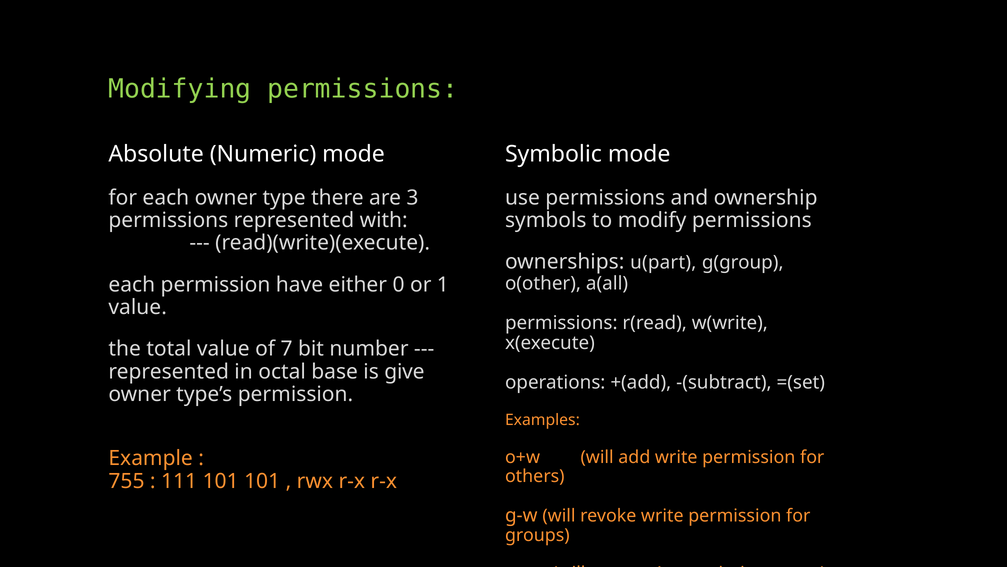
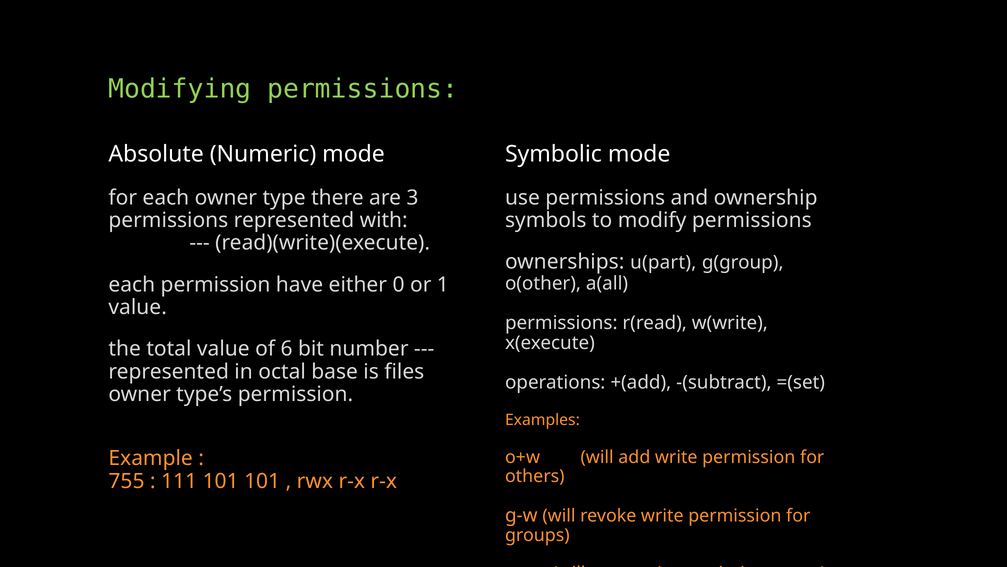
7: 7 -> 6
give: give -> files
